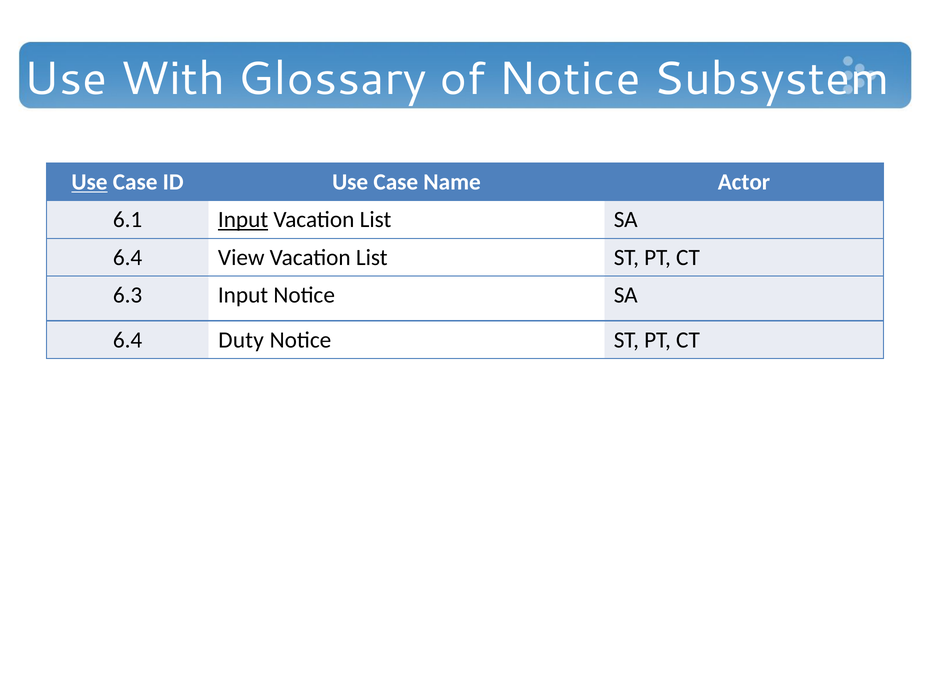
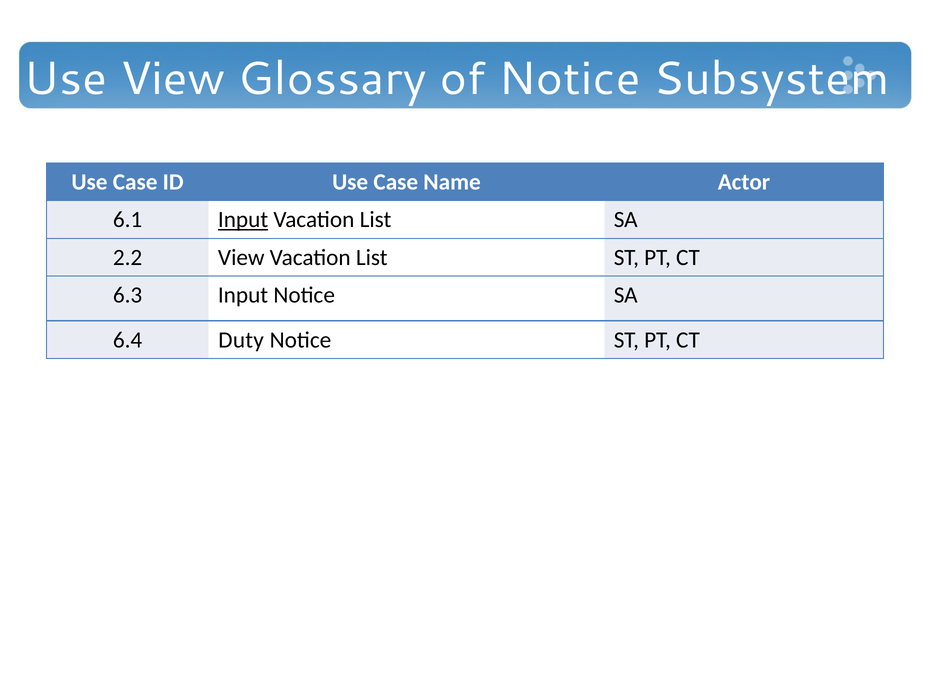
Use With: With -> View
Use at (89, 182) underline: present -> none
6.4 at (128, 257): 6.4 -> 2.2
